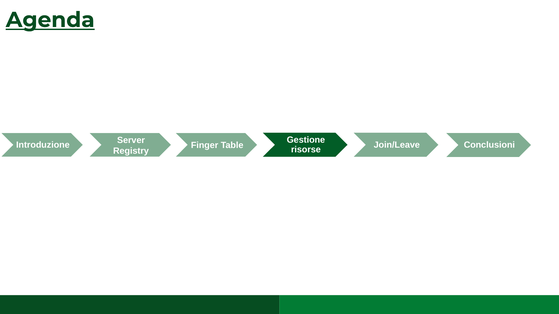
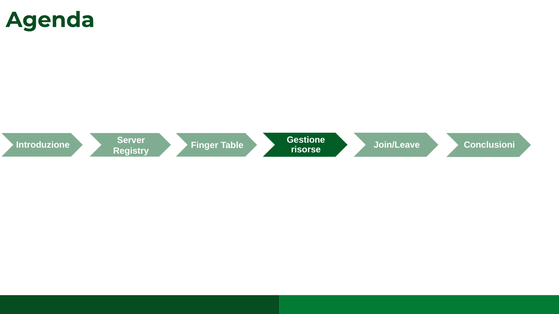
Agenda underline: present -> none
